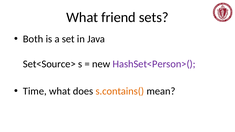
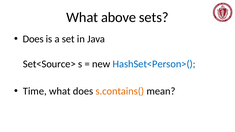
friend: friend -> above
Both at (33, 39): Both -> Does
HashSet<Person>( colour: purple -> blue
